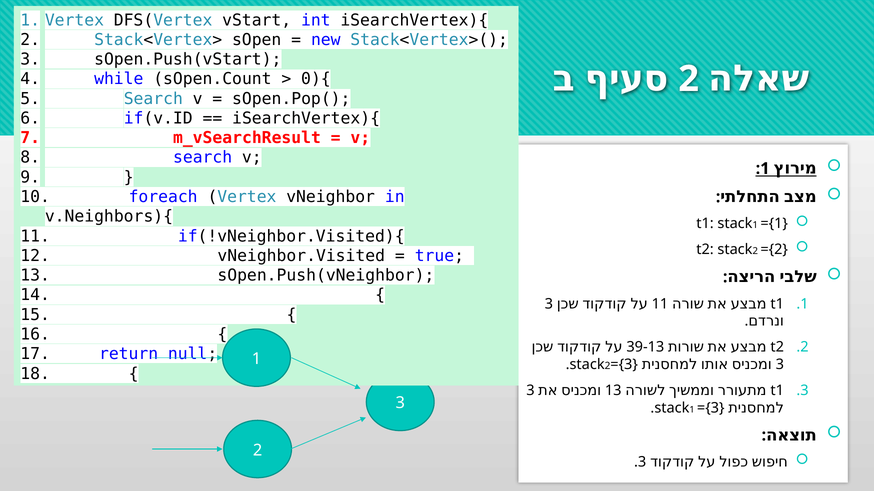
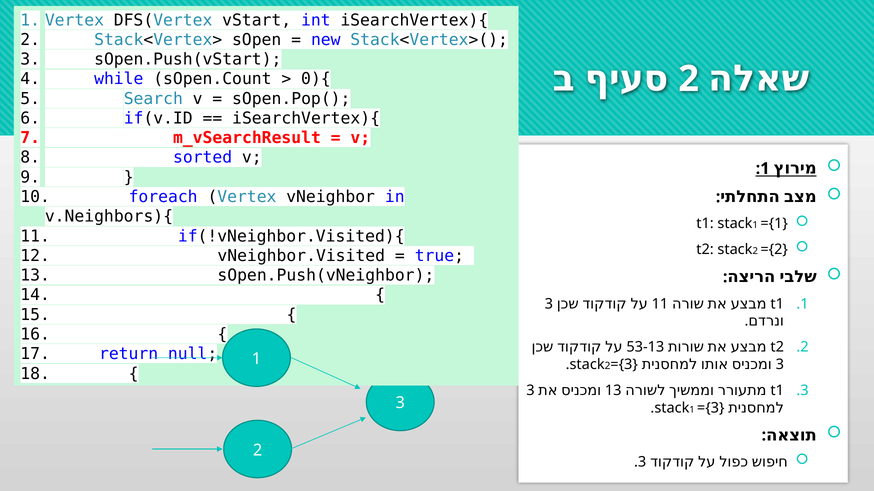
search at (203, 158): search -> sorted
39-13: 39-13 -> 53-13
